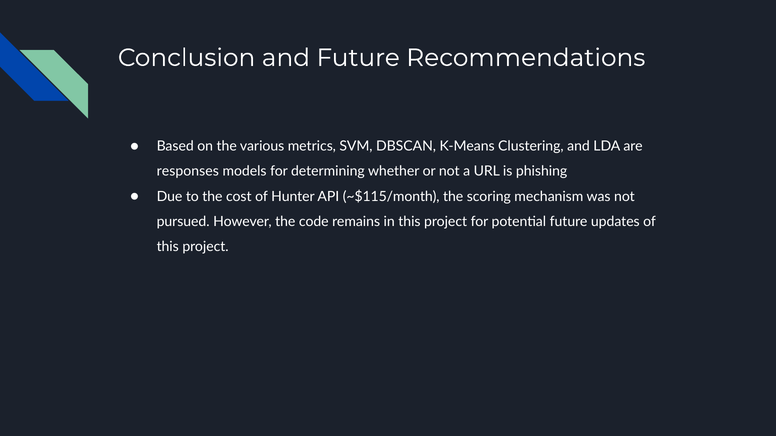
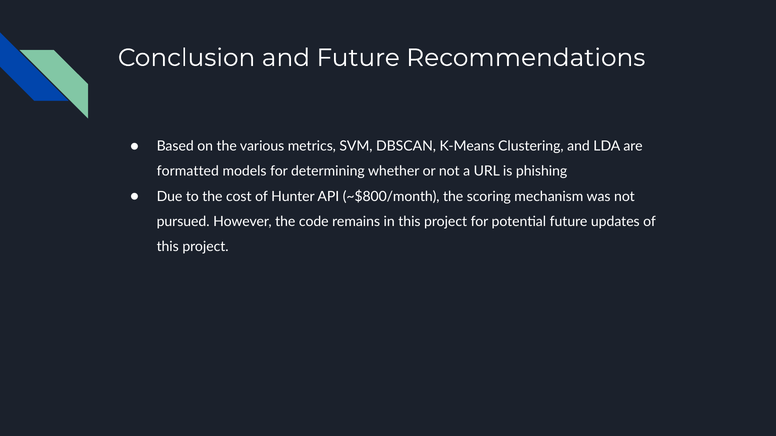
responses: responses -> formatted
~$115/month: ~$115/month -> ~$800/month
